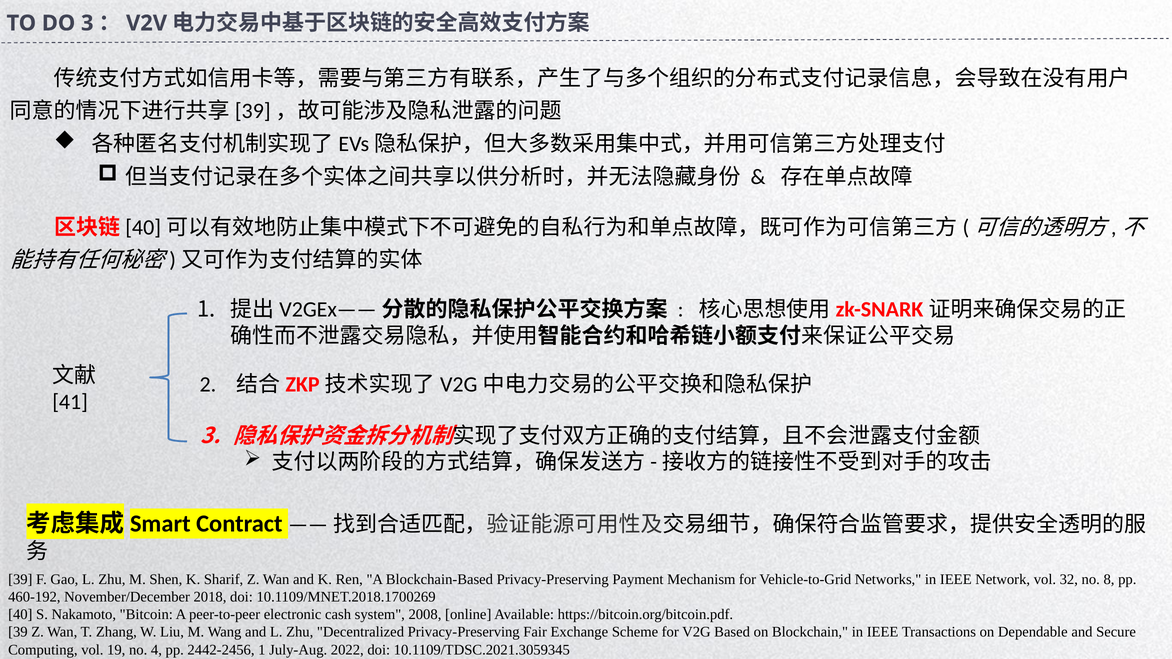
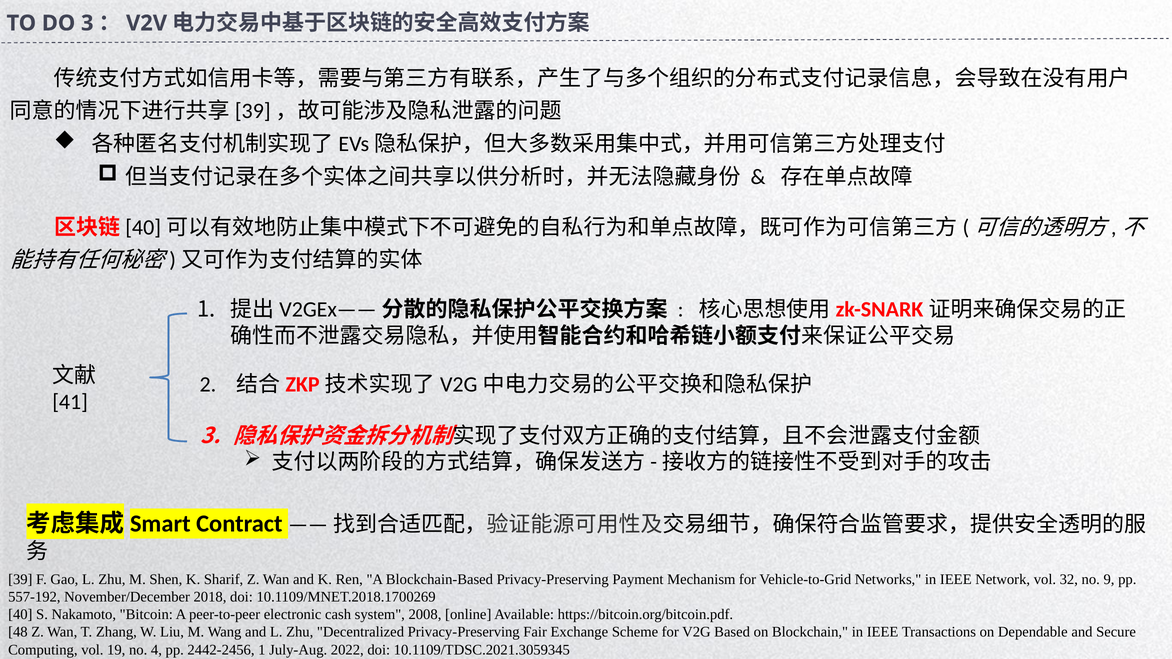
8: 8 -> 9
460-192: 460-192 -> 557-192
39 at (18, 632): 39 -> 48
